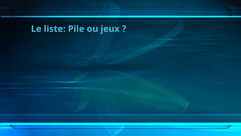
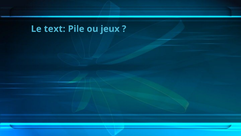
liste: liste -> text
